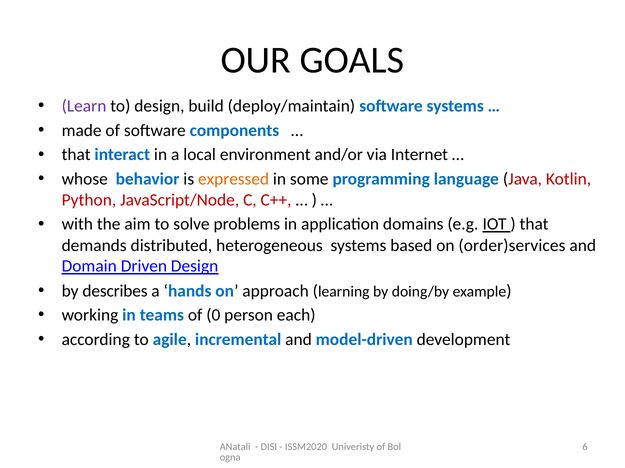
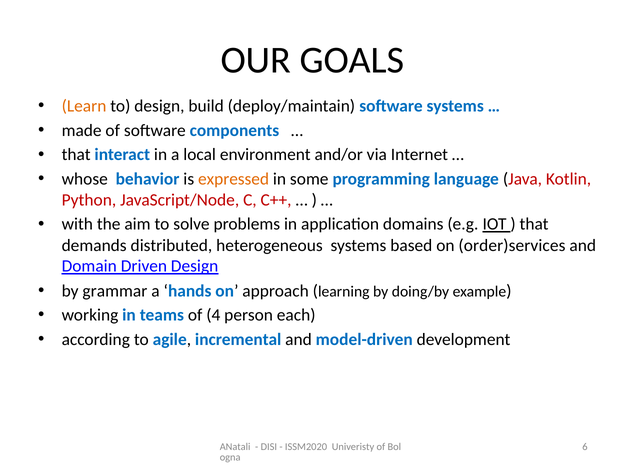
Learn colour: purple -> orange
describes: describes -> grammar
0: 0 -> 4
